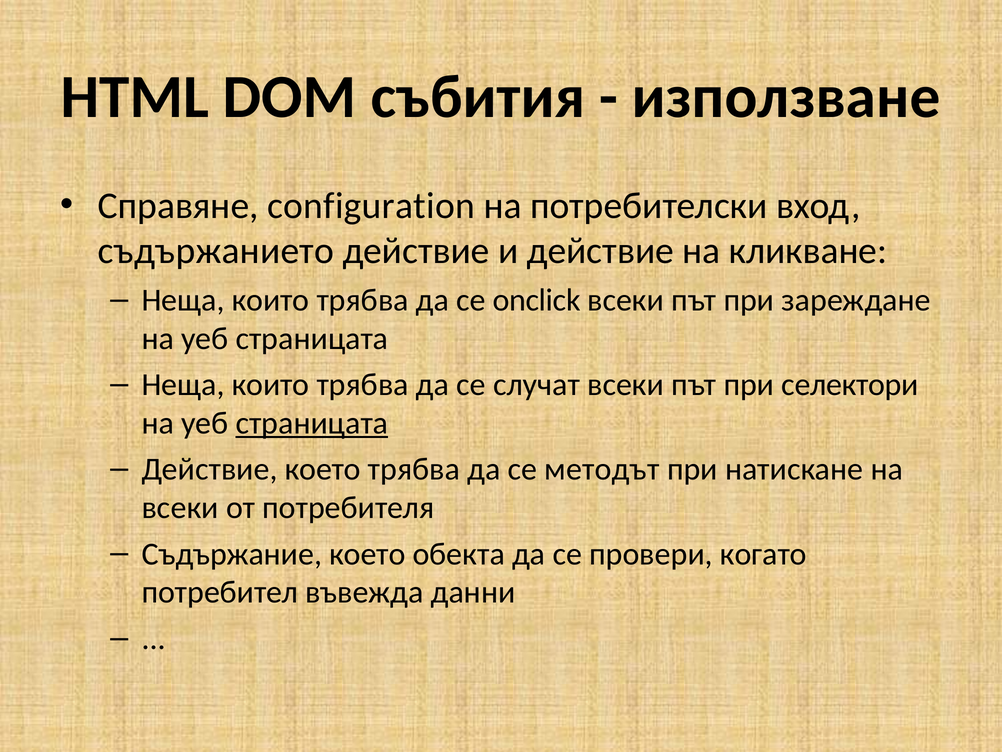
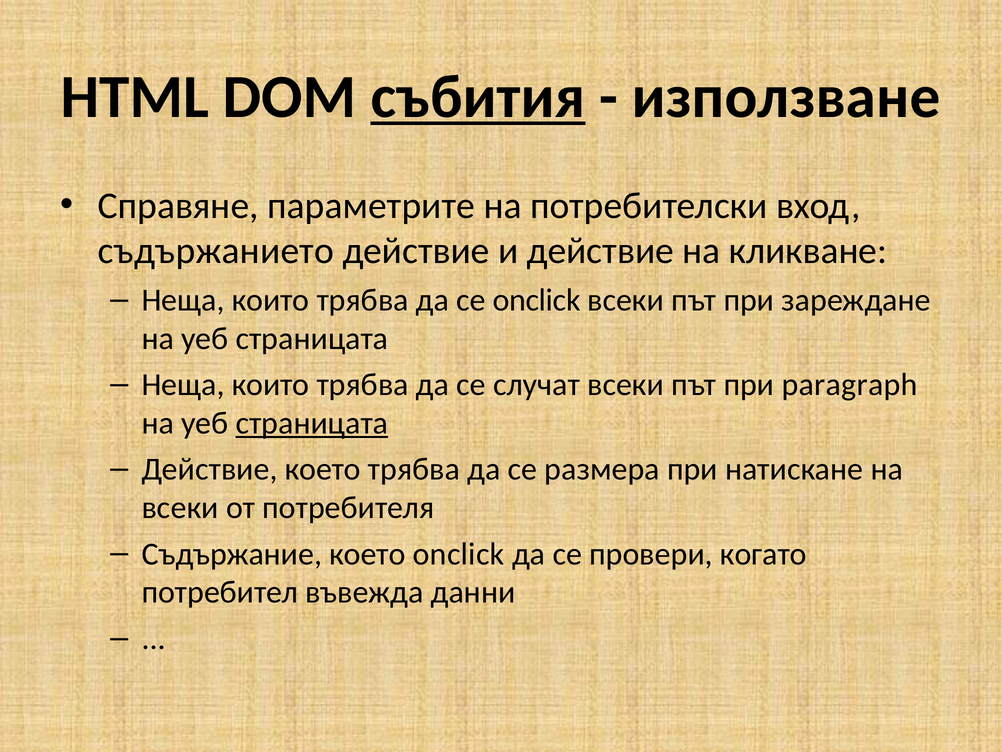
събития underline: none -> present
configuration: configuration -> параметрите
селектори: селектори -> paragraph
методът: методът -> размера
което обекта: обекта -> onclick
